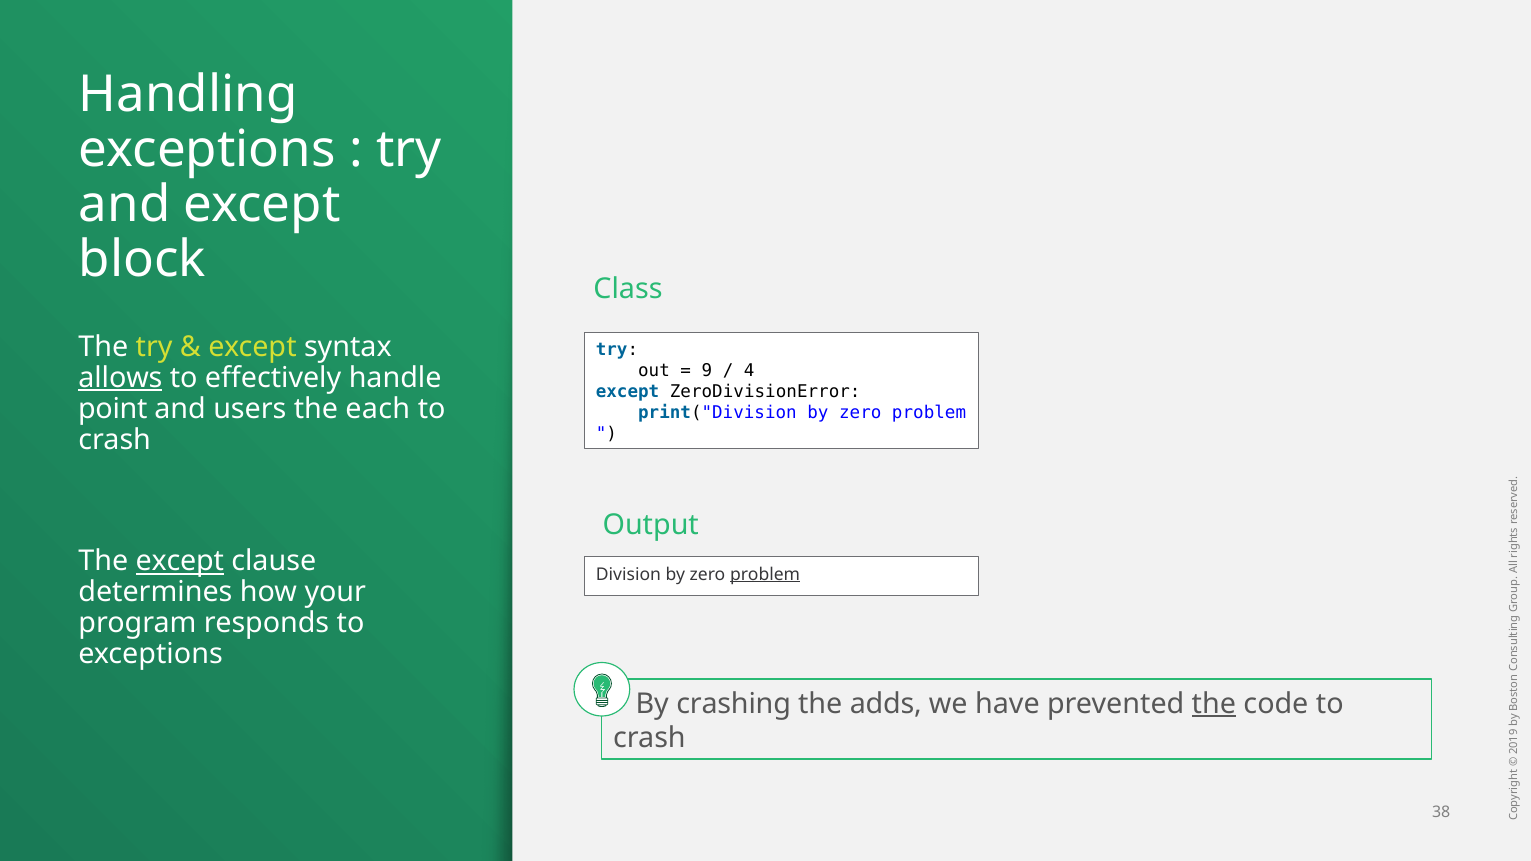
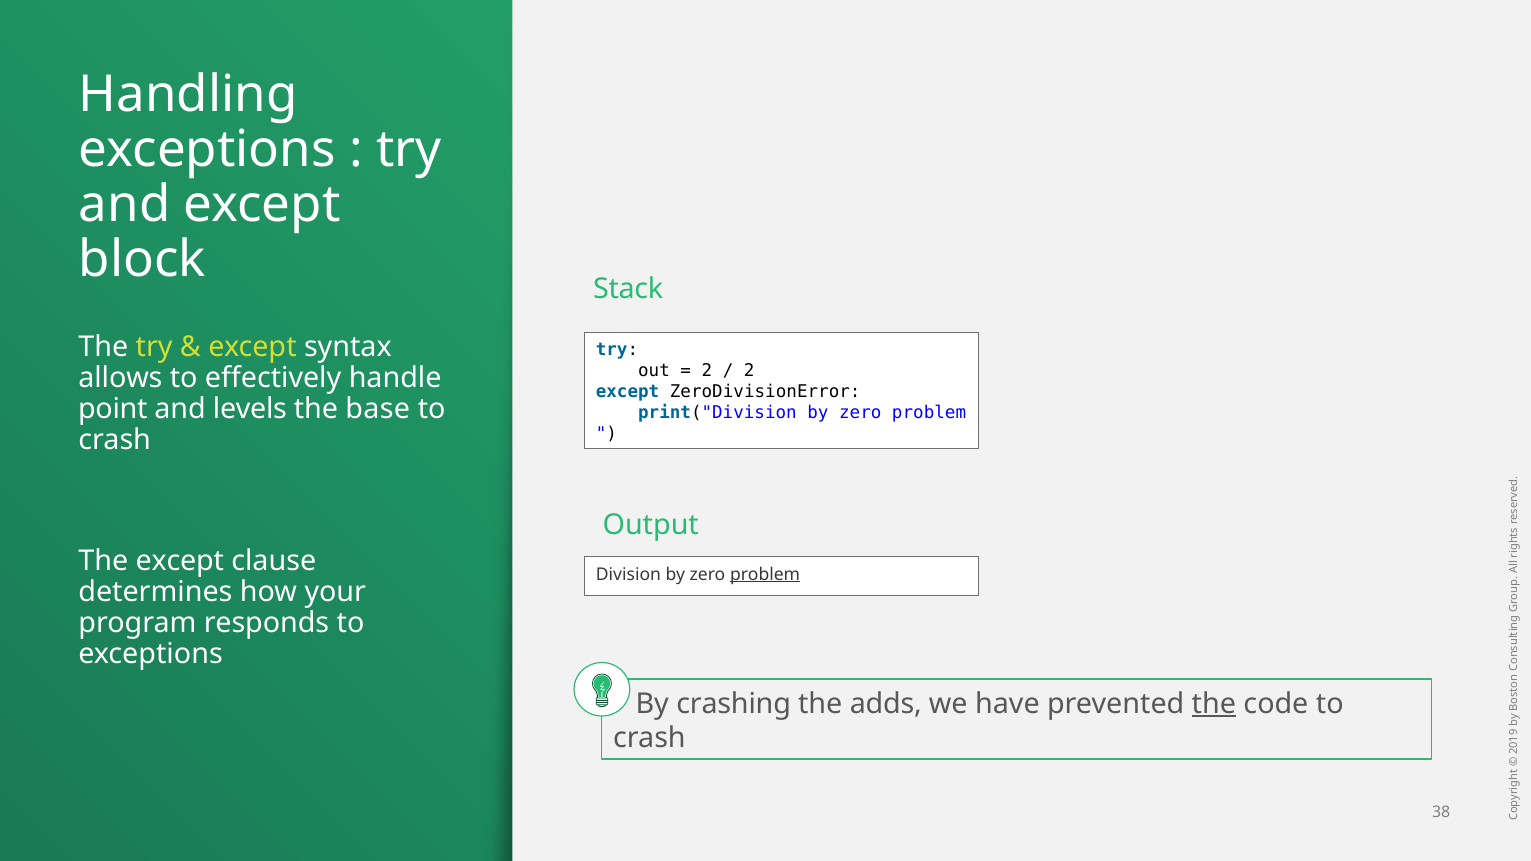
Class: Class -> Stack
9 at (707, 371): 9 -> 2
4 at (749, 371): 4 -> 2
allows underline: present -> none
users: users -> levels
each: each -> base
except at (180, 562) underline: present -> none
